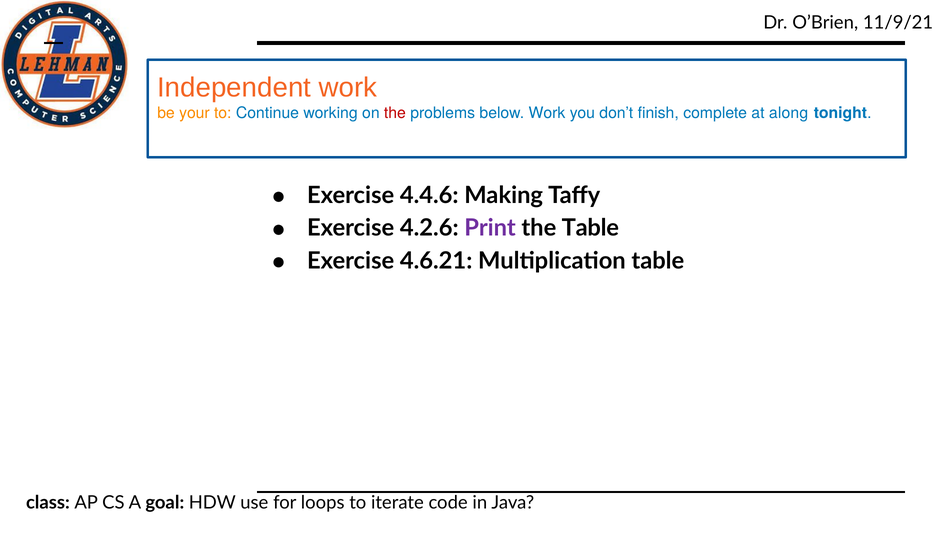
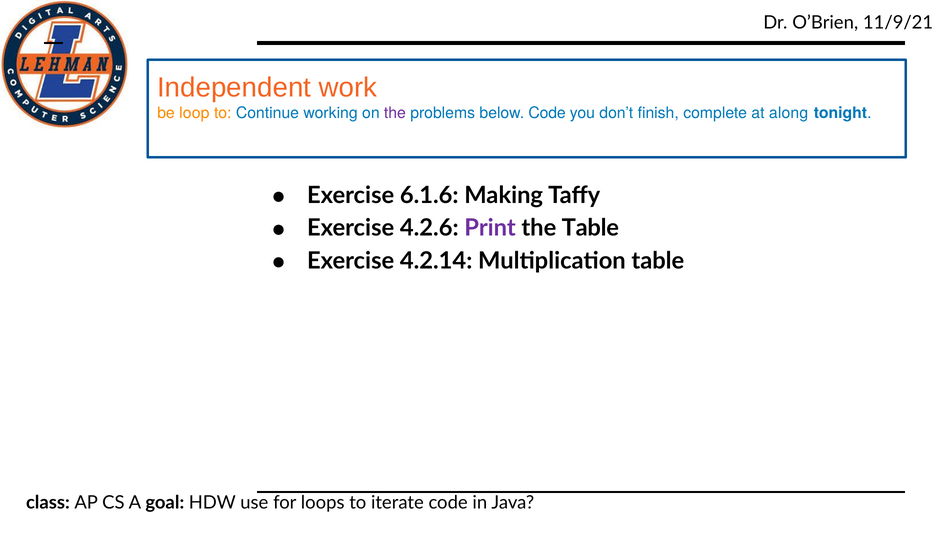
your: your -> loop
the at (395, 113) colour: red -> purple
below Work: Work -> Code
4.4.6: 4.4.6 -> 6.1.6
4.6.21: 4.6.21 -> 4.2.14
